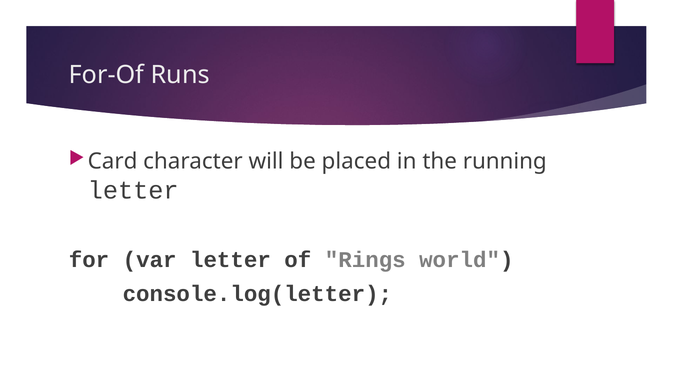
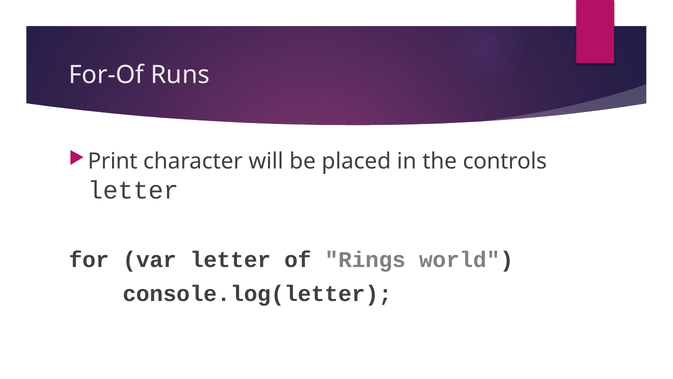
Card: Card -> Print
running: running -> controls
